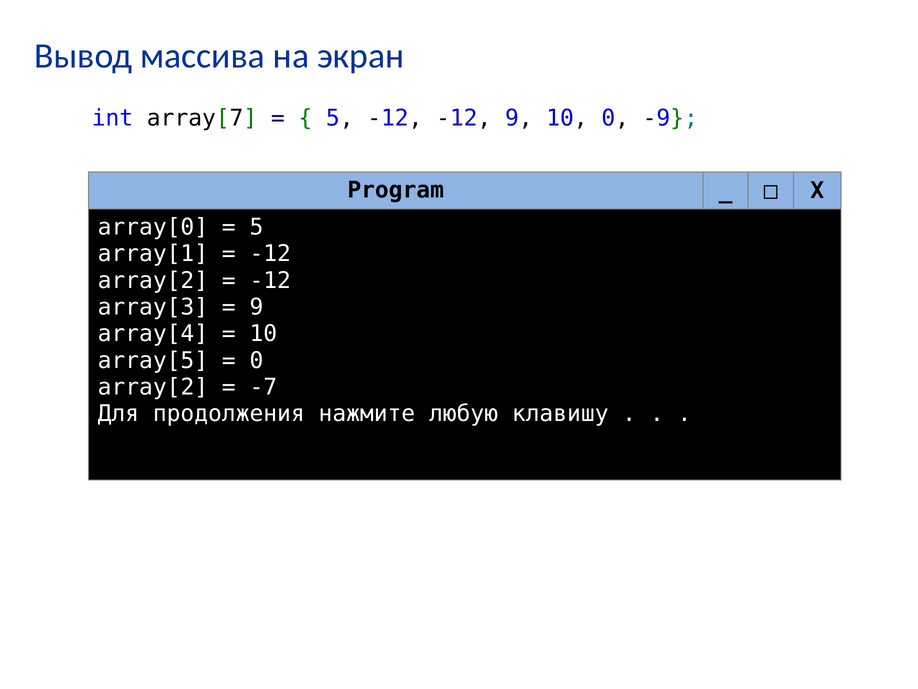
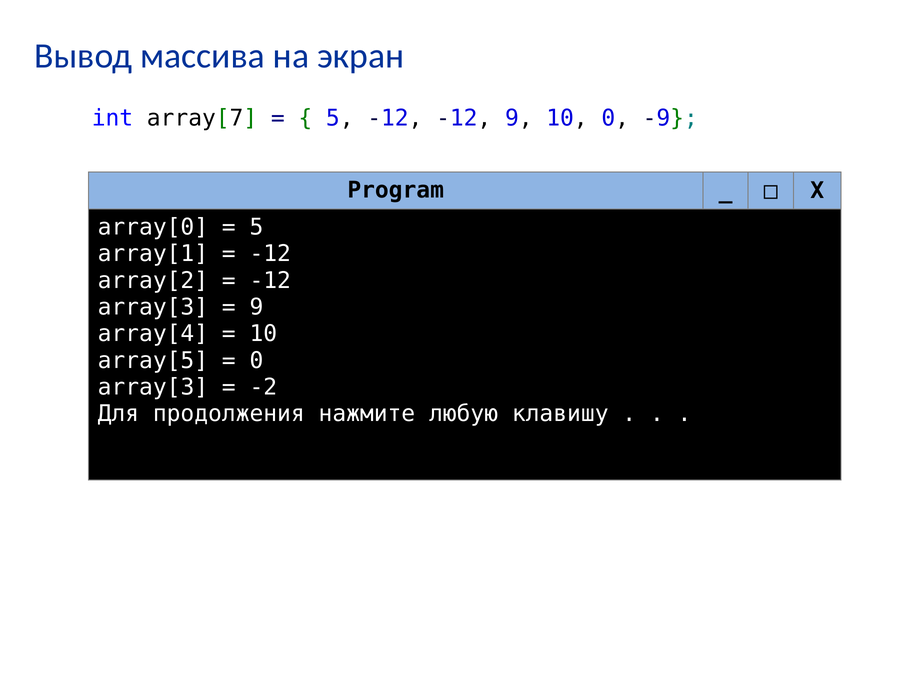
array[2 at (153, 387): array[2 -> array[3
-7: -7 -> -2
